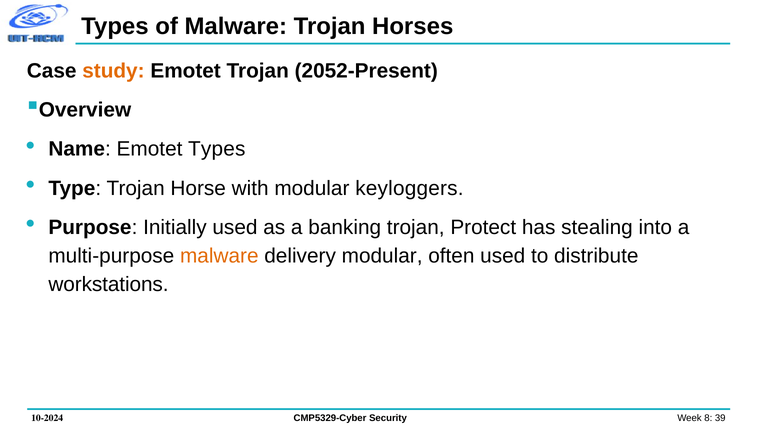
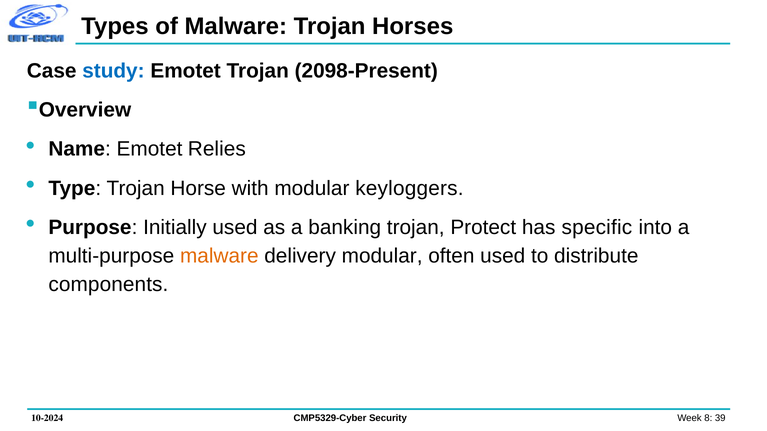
study colour: orange -> blue
2052-Present: 2052-Present -> 2098-Present
Emotet Types: Types -> Relies
stealing: stealing -> specific
workstations: workstations -> components
